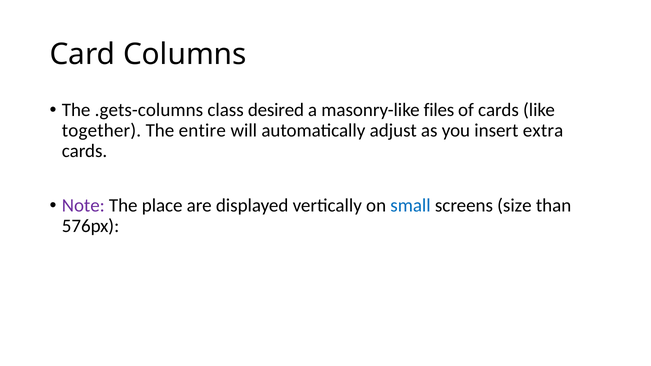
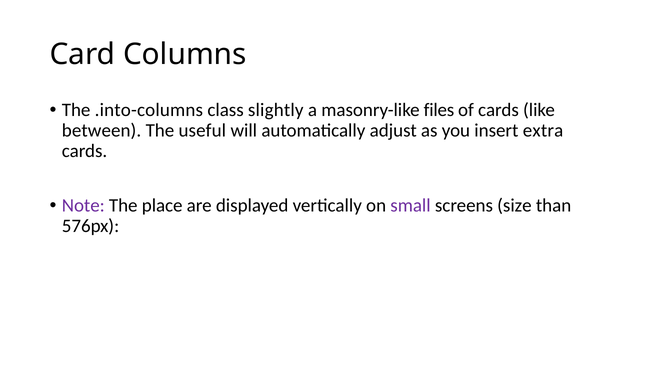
.gets-columns: .gets-columns -> .into-columns
desired: desired -> slightly
together: together -> between
entire: entire -> useful
small colour: blue -> purple
